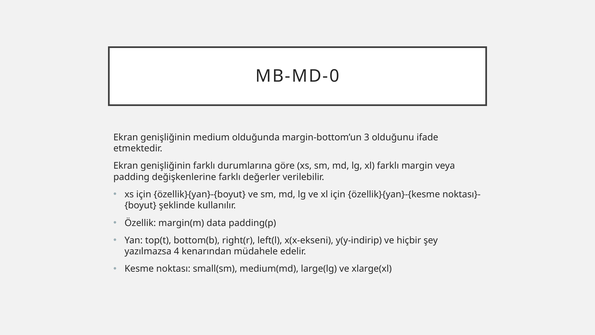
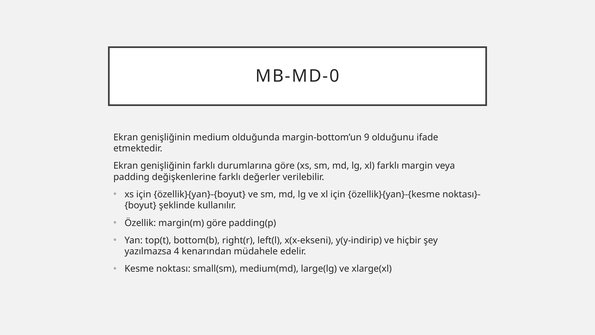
3: 3 -> 9
margin(m data: data -> göre
